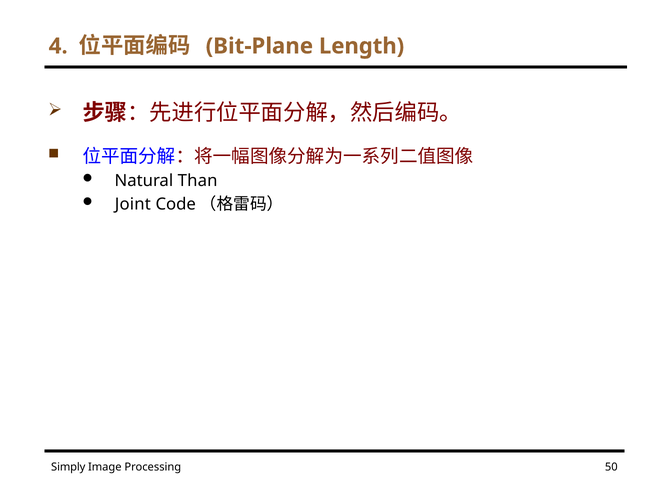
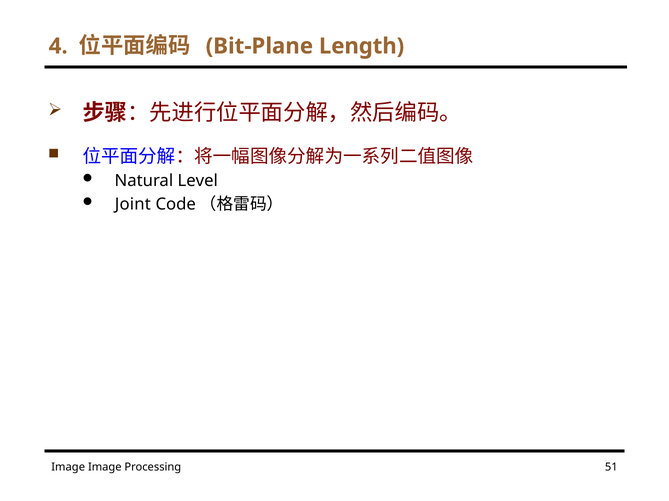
Than: Than -> Level
Simply at (68, 468): Simply -> Image
50: 50 -> 51
